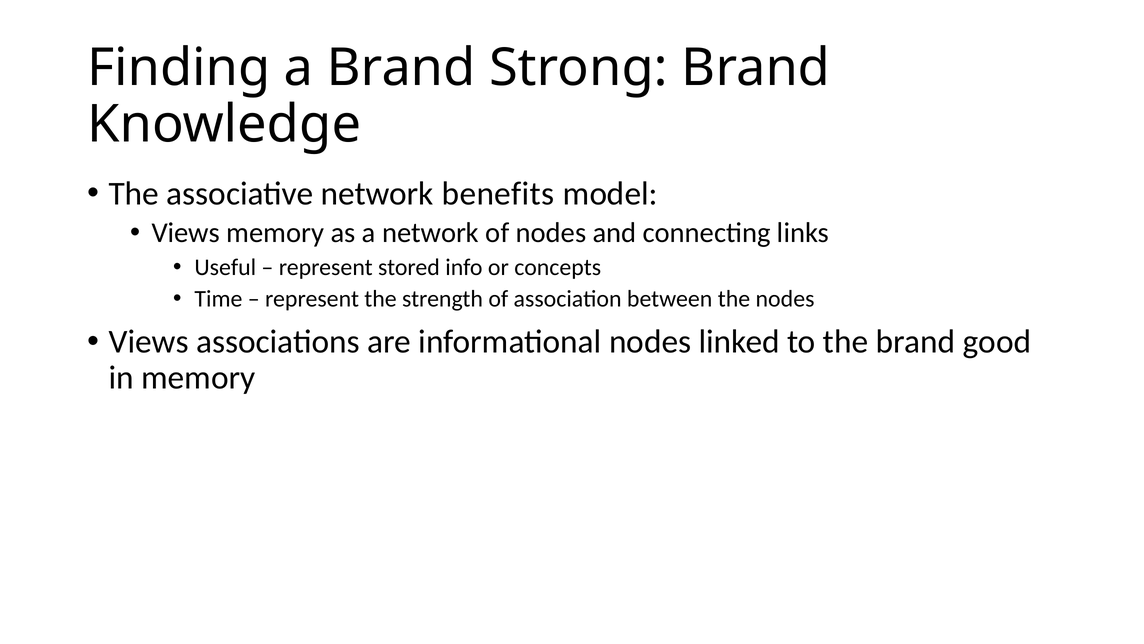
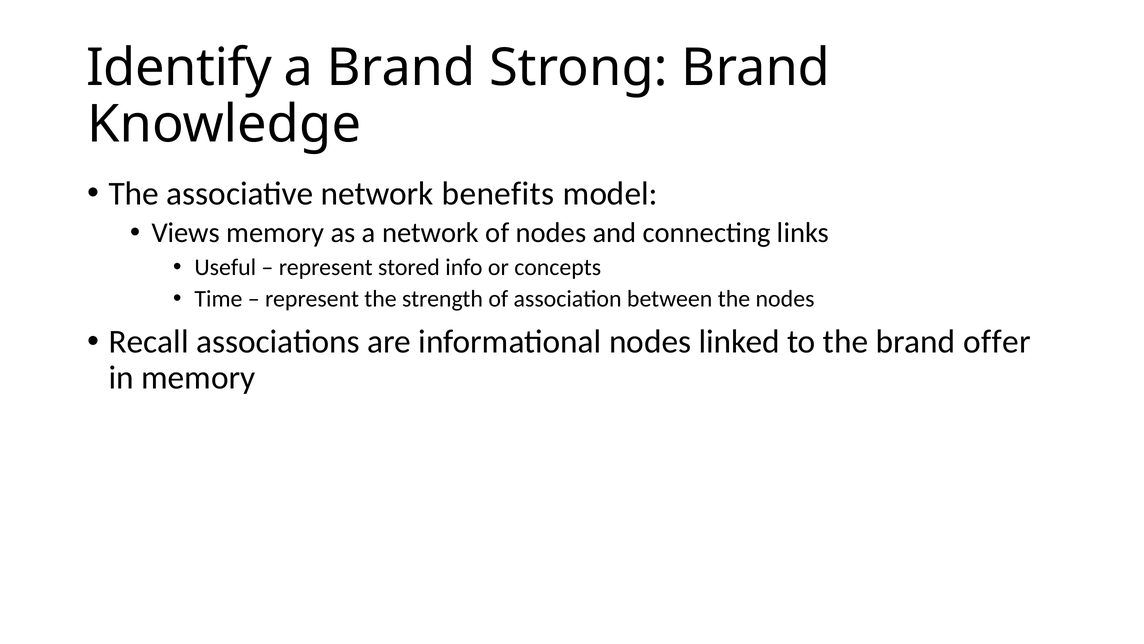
Finding: Finding -> Identify
Views at (149, 342): Views -> Recall
good: good -> offer
